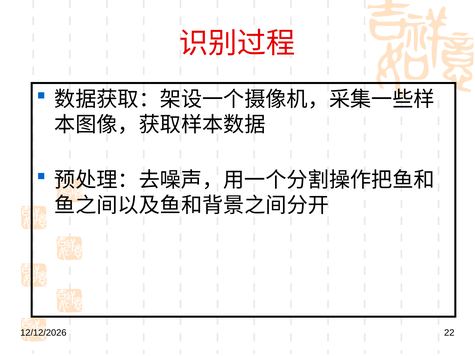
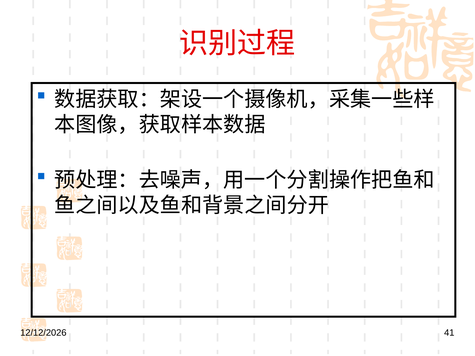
22: 22 -> 41
